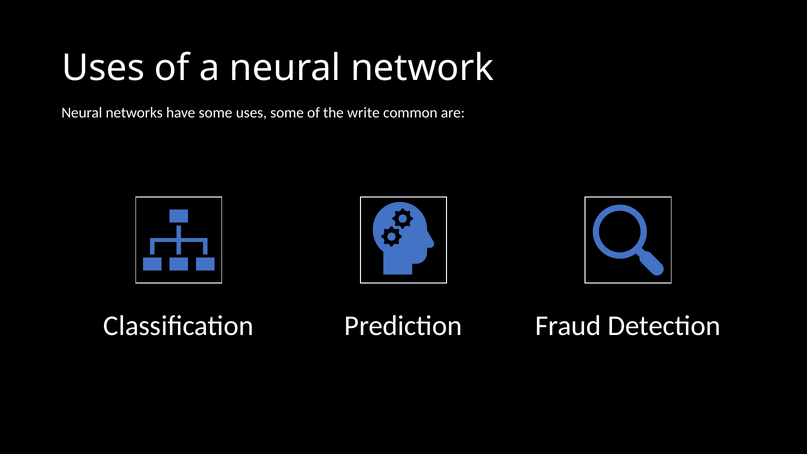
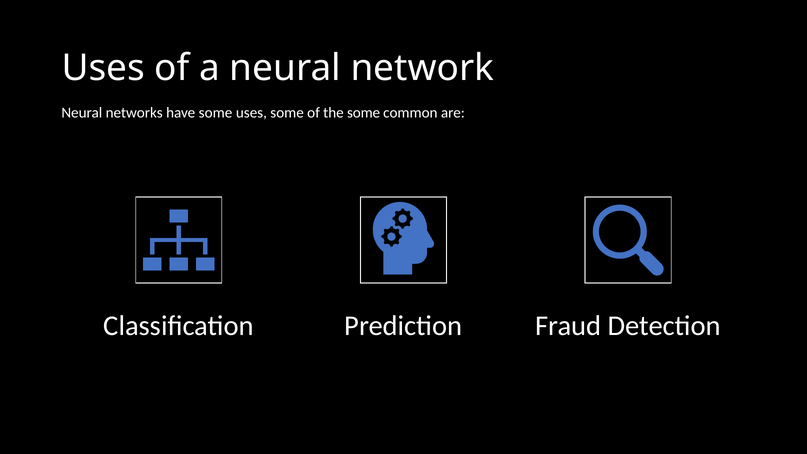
the write: write -> some
